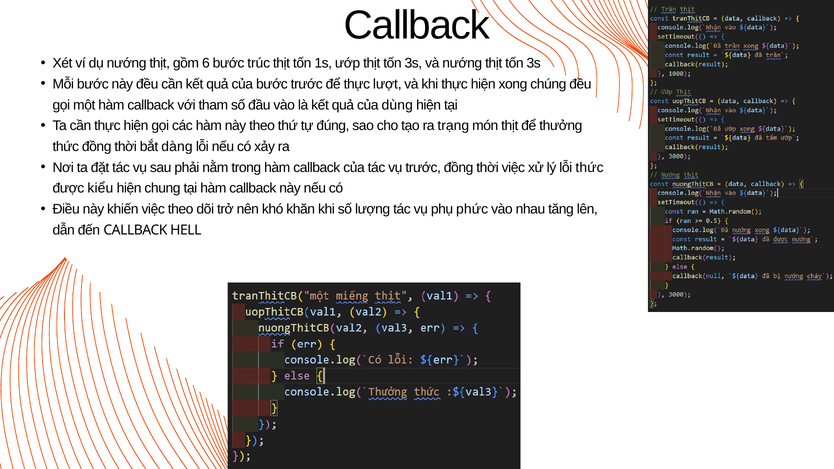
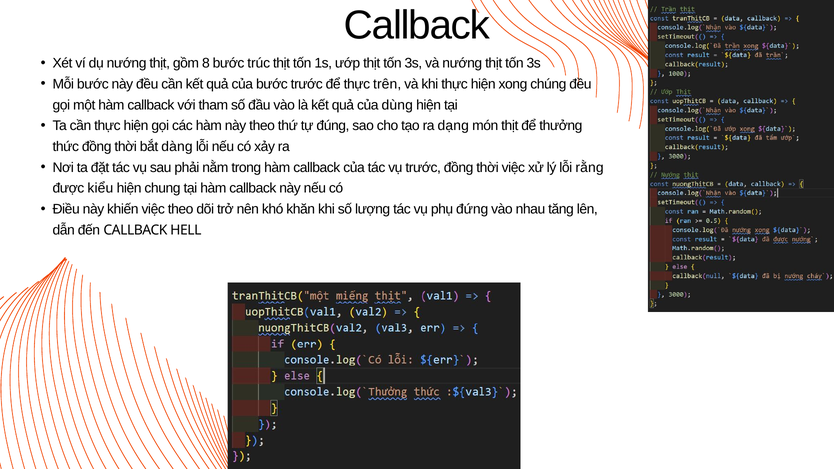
6: 6 -> 8
lượt: lượt -> trên
trạng: trạng -> dạng
lỗi thức: thức -> rằng
phức: phức -> đứng
